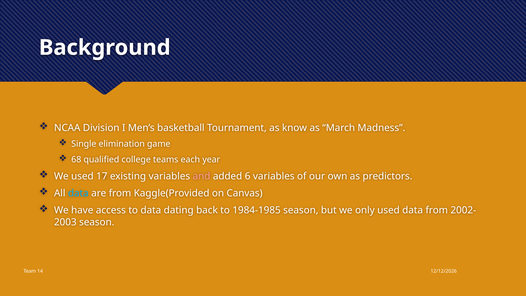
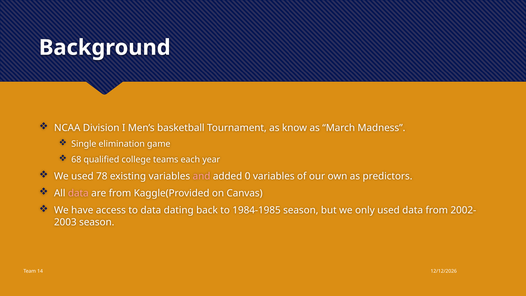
17: 17 -> 78
6: 6 -> 0
data at (78, 193) colour: light blue -> pink
